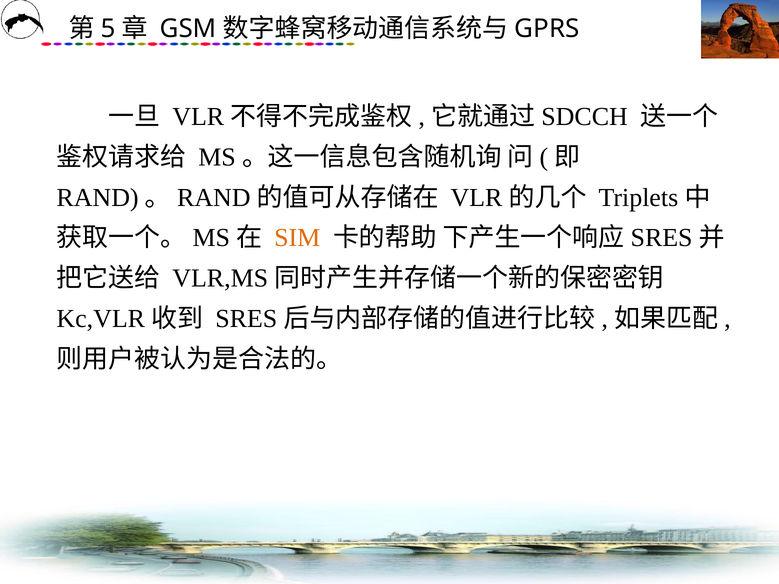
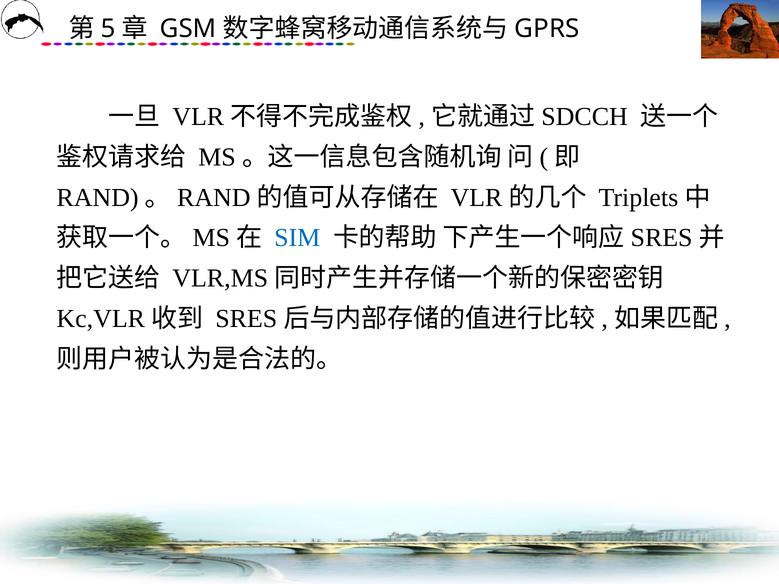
SIM colour: orange -> blue
